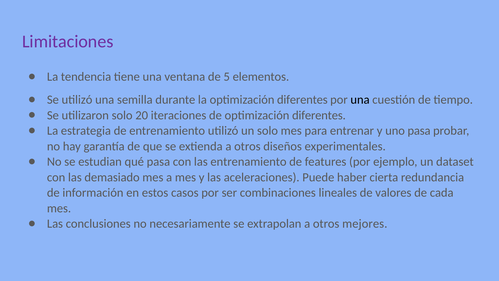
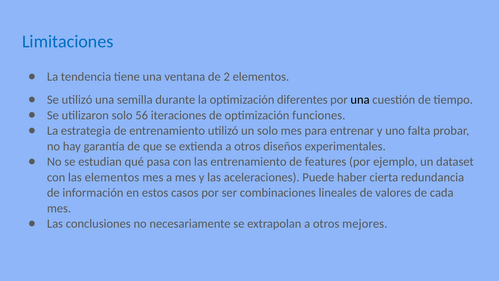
Limitaciones colour: purple -> blue
5: 5 -> 2
20: 20 -> 56
de optimización diferentes: diferentes -> funciones
uno pasa: pasa -> falta
las demasiado: demasiado -> elementos
